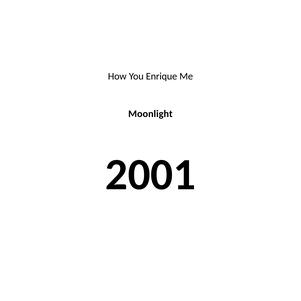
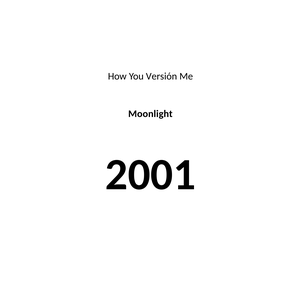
Enrique: Enrique -> Versión
